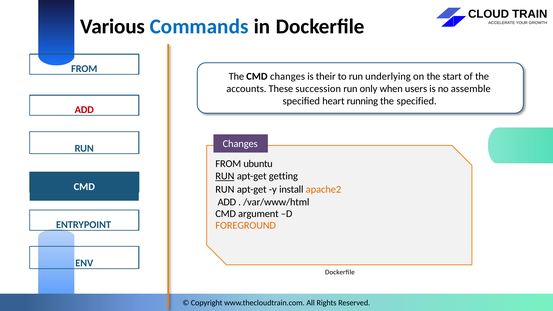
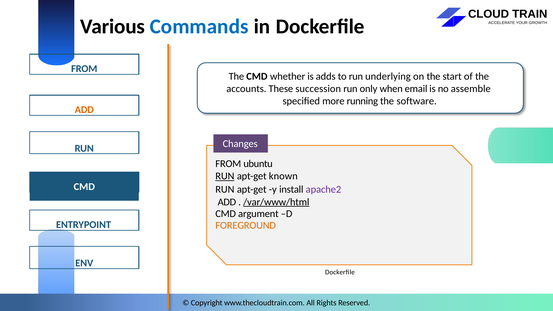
CMD changes: changes -> whether
their: their -> adds
users: users -> email
heart: heart -> more
the specified: specified -> software
ADD at (84, 110) colour: red -> orange
getting: getting -> known
apache2 colour: orange -> purple
/var/www/html underline: none -> present
